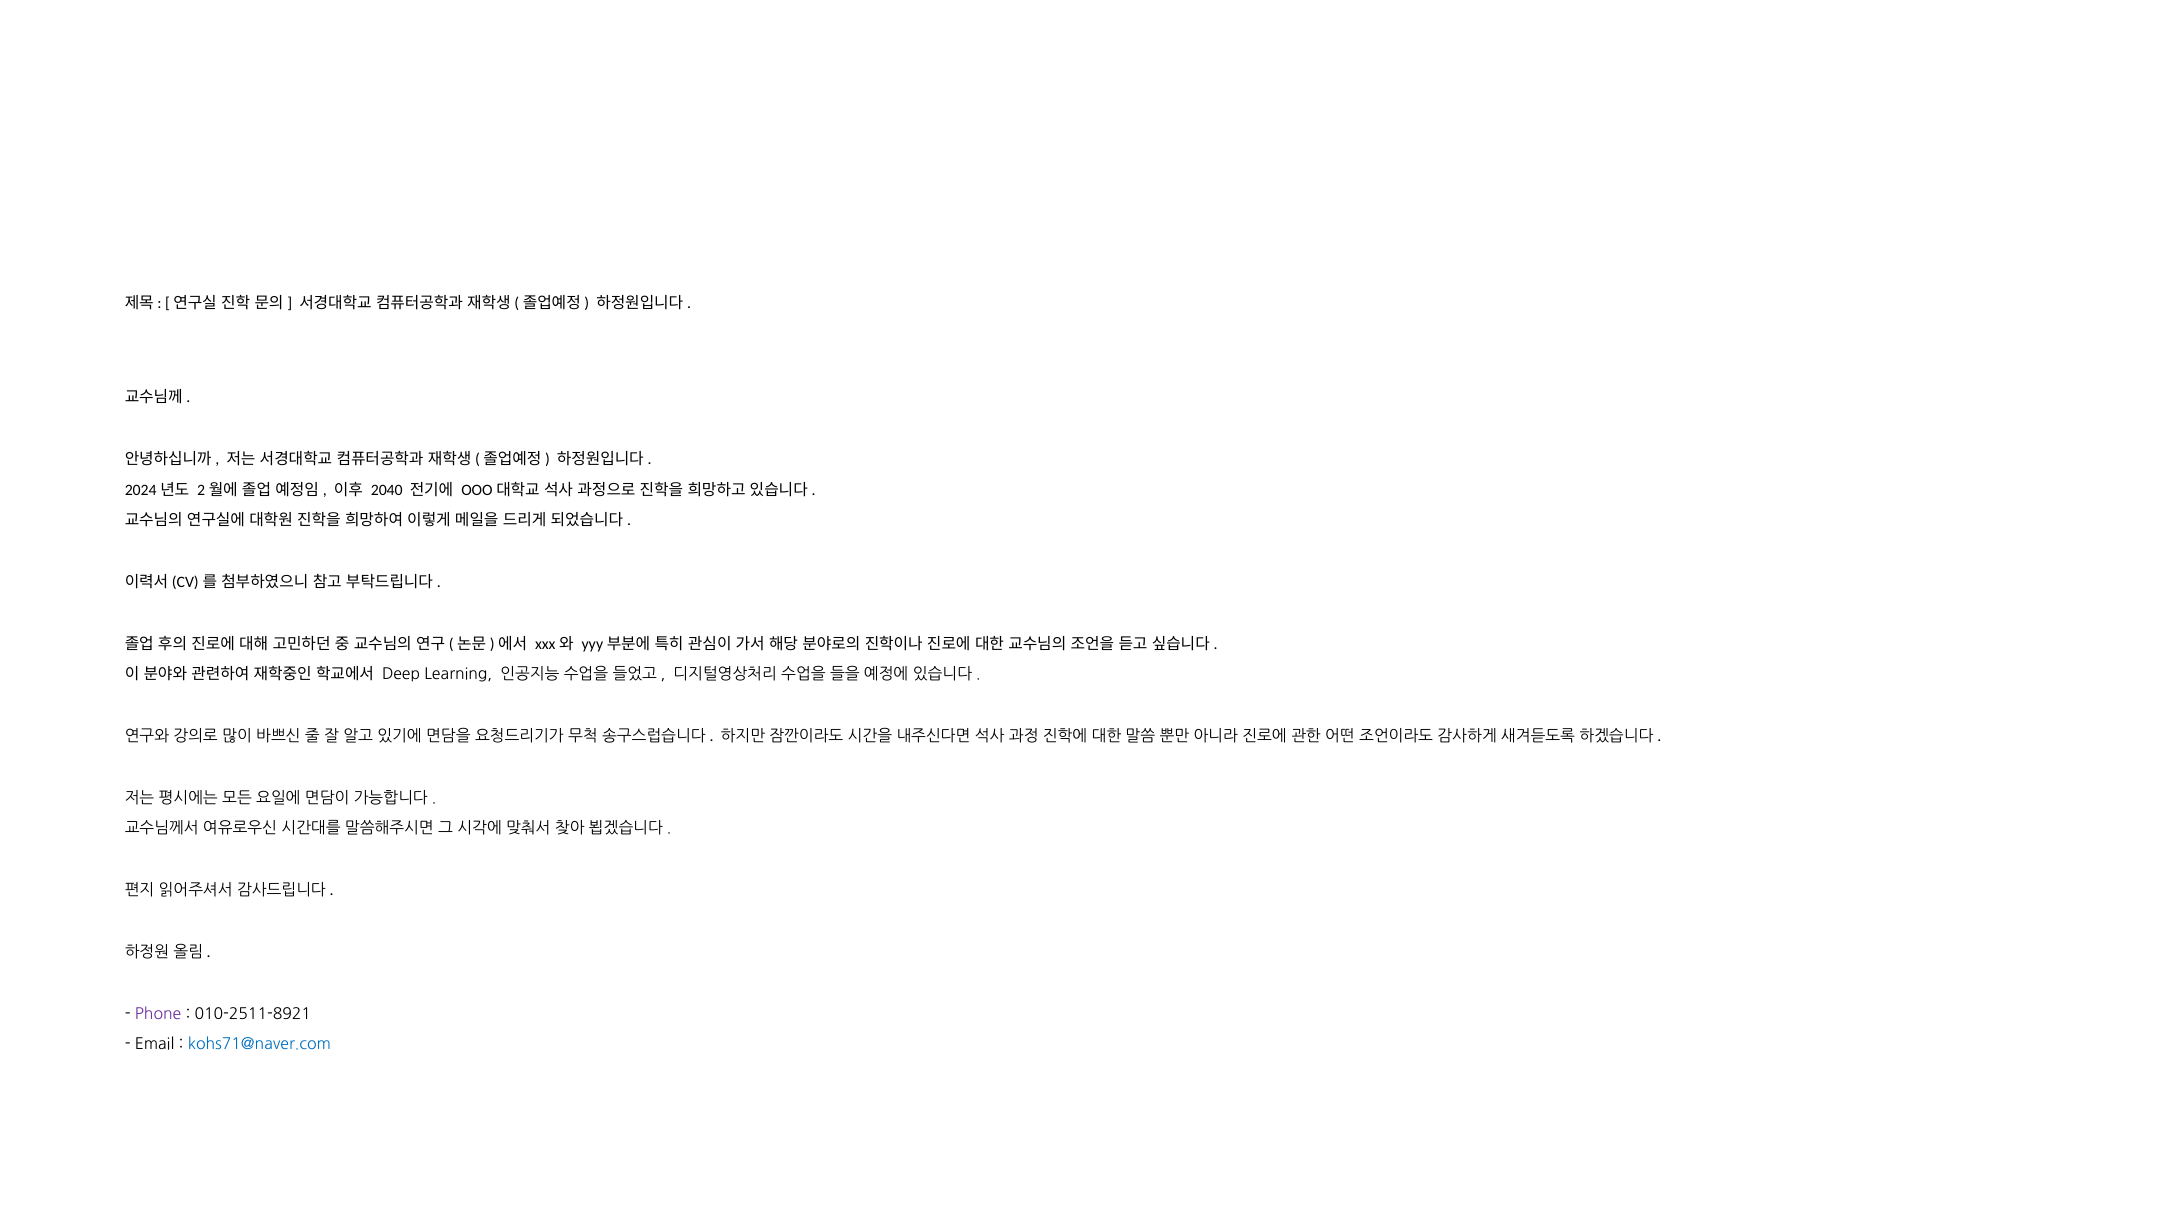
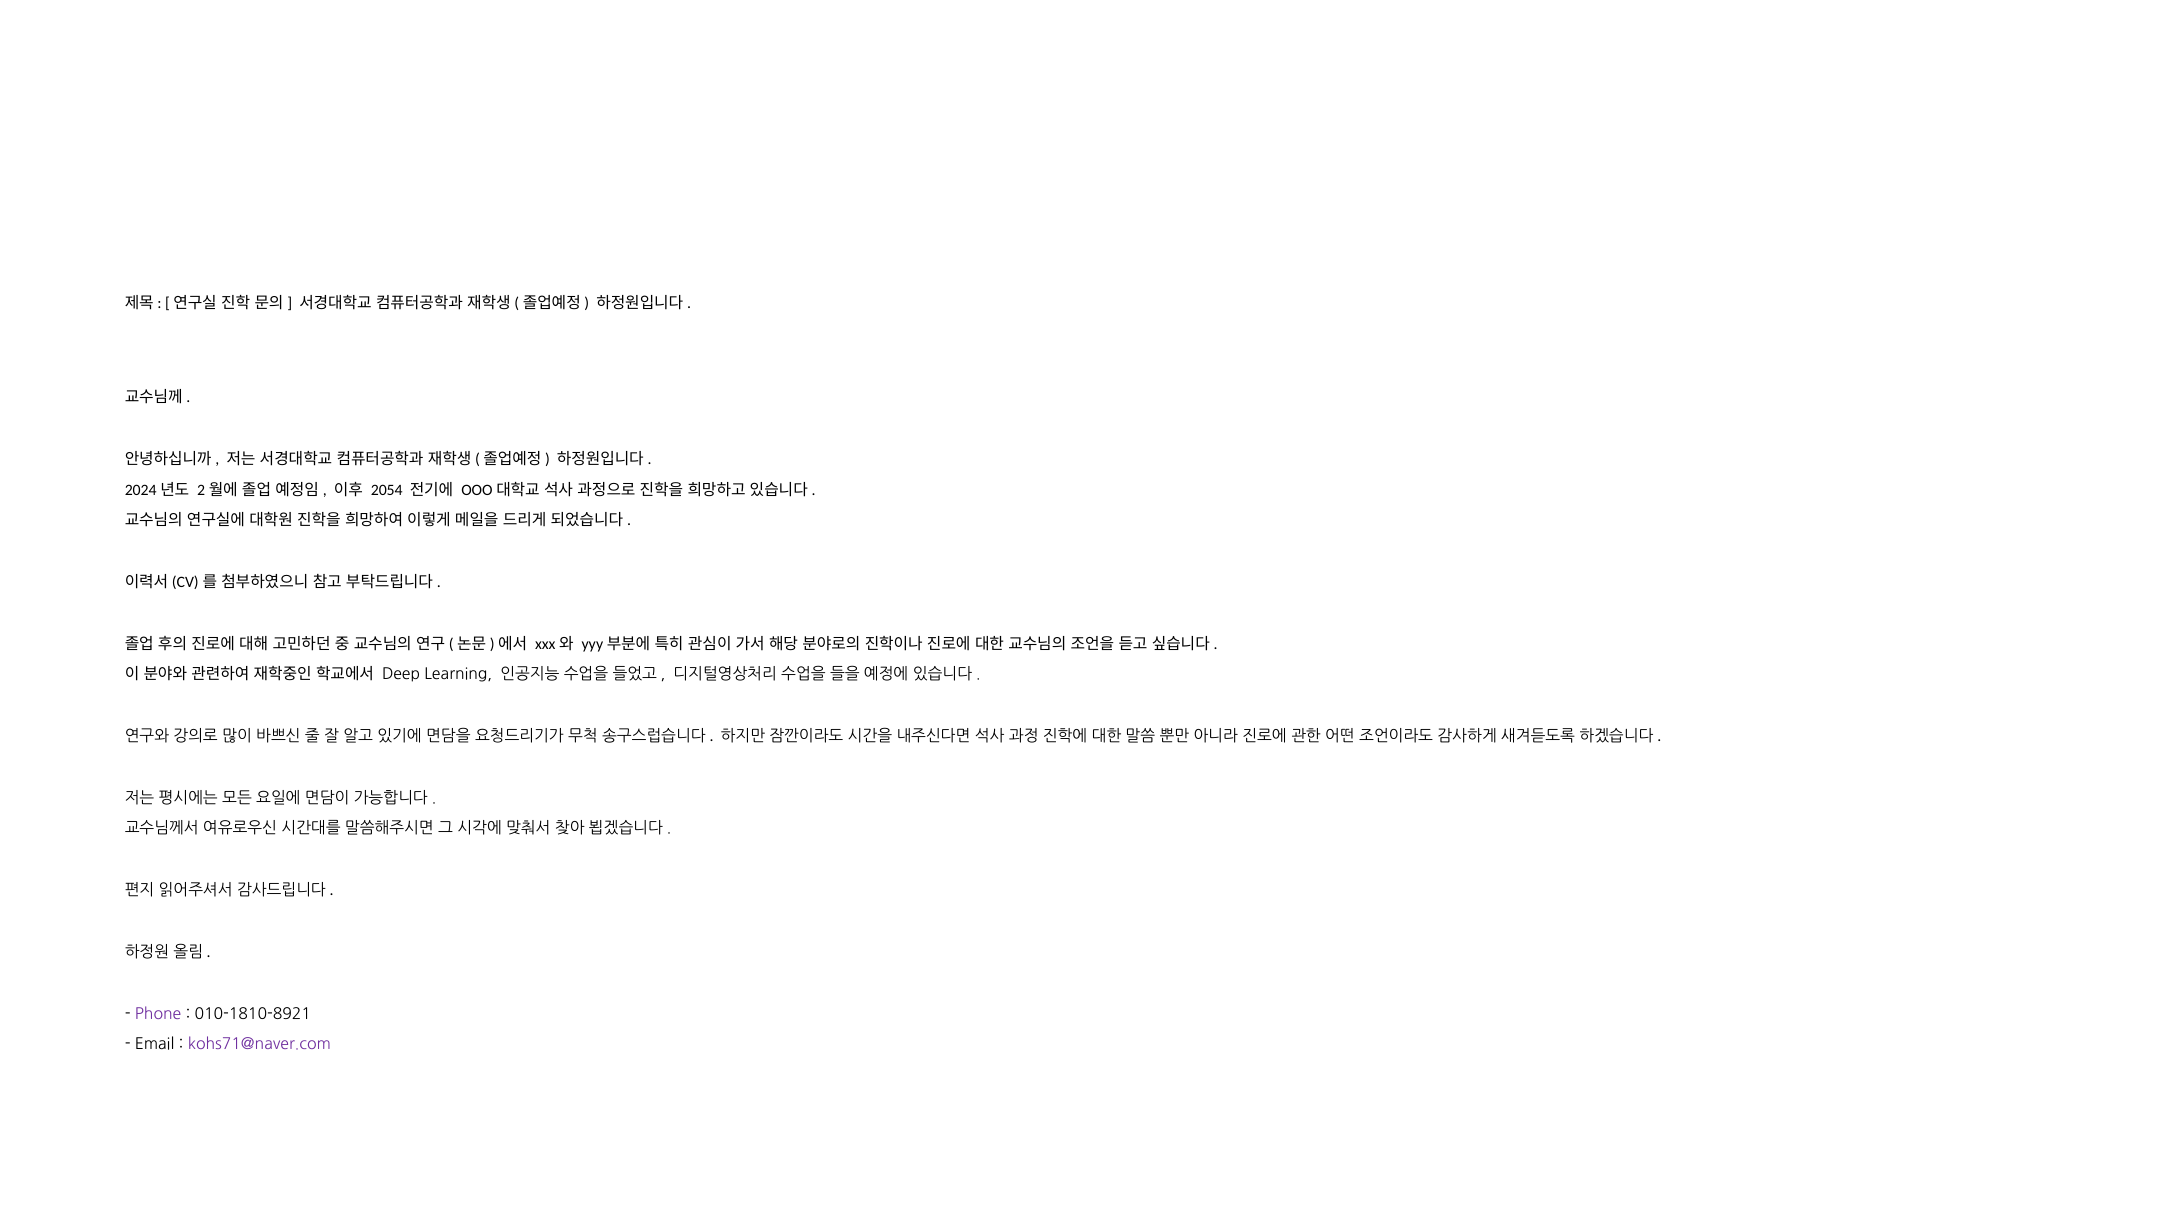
2040: 2040 -> 2054
010-2511-8921: 010-2511-8921 -> 010-1810-8921
kohs71@naver.com colour: blue -> purple
